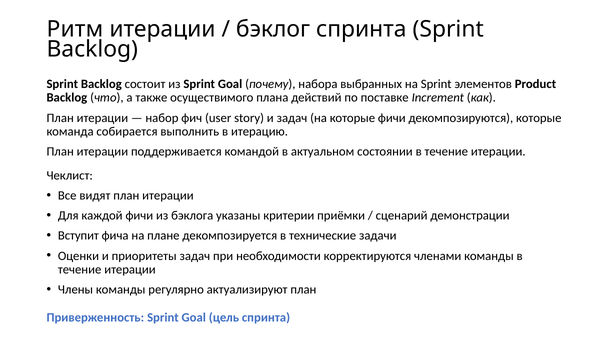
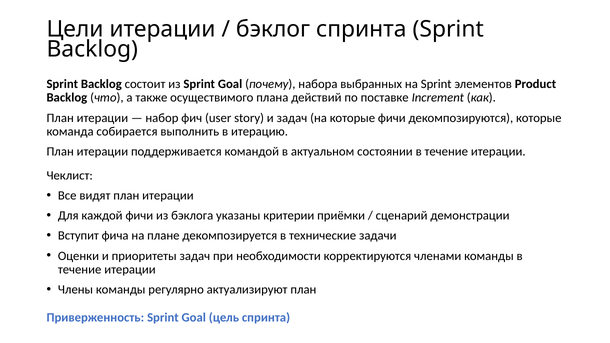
Ритм: Ритм -> Цели
